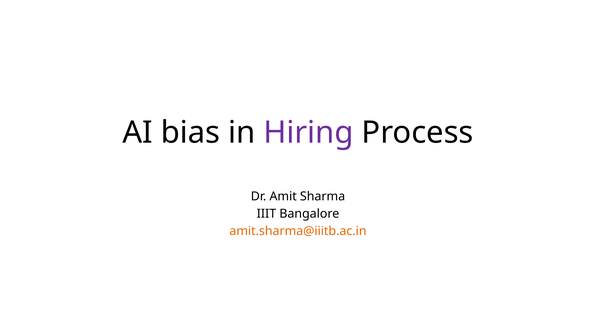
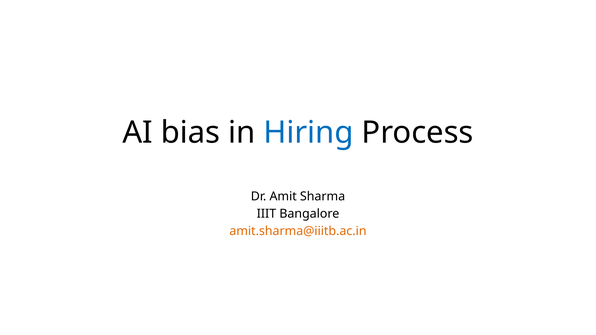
Hiring colour: purple -> blue
